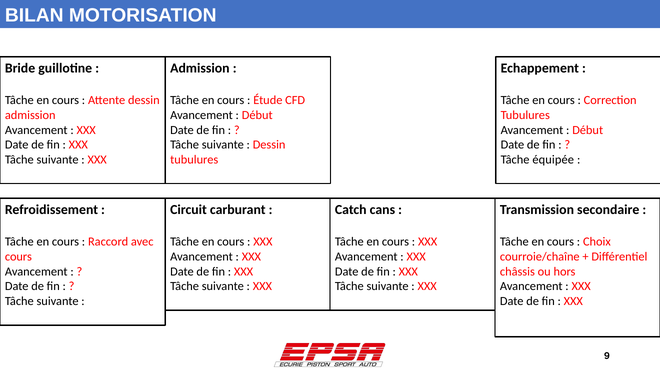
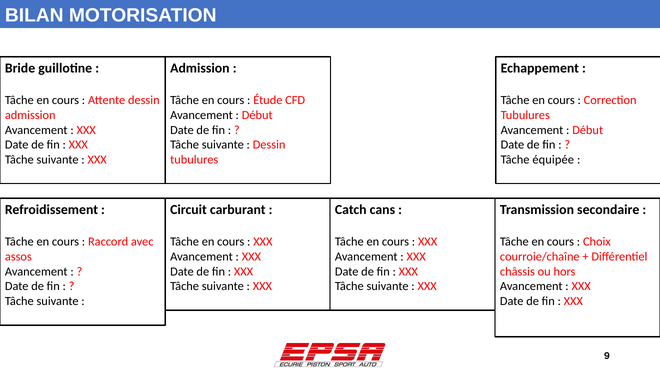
cours at (18, 257): cours -> assos
